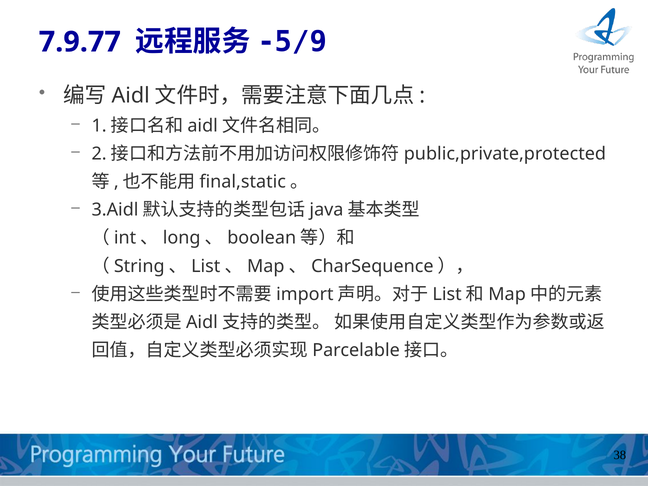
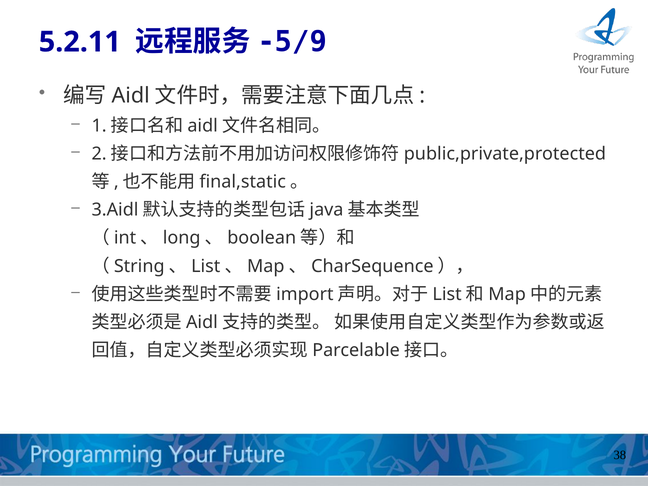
7.9.77: 7.9.77 -> 5.2.11
